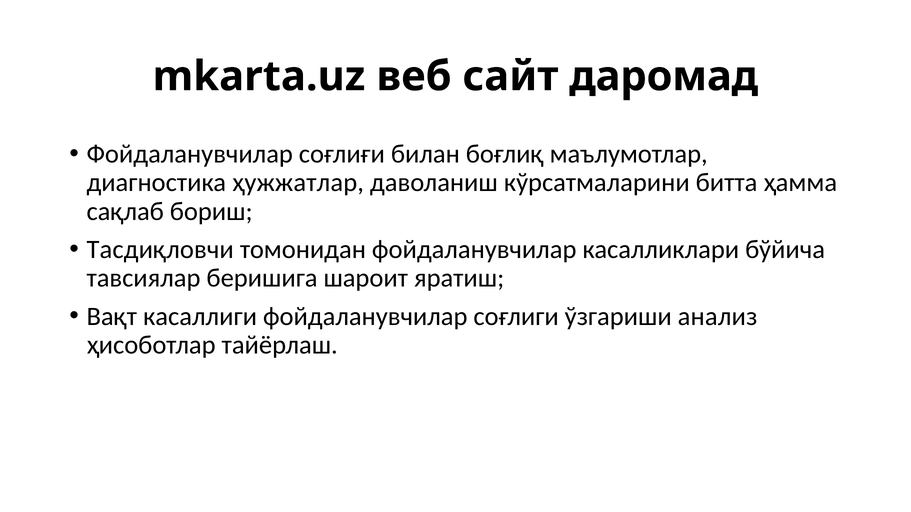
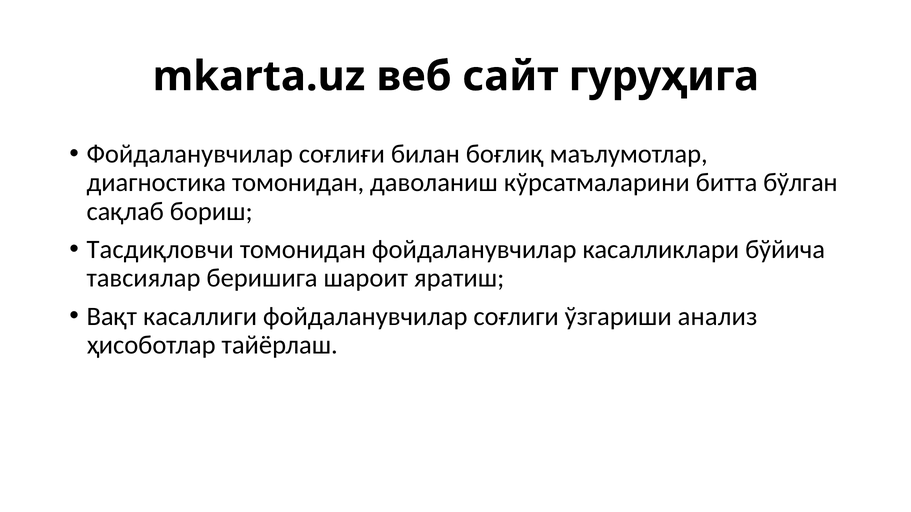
даромад: даромад -> гуруҳига
диагностика ҳужжатлар: ҳужжатлар -> томонидан
ҳамма: ҳамма -> бўлган
